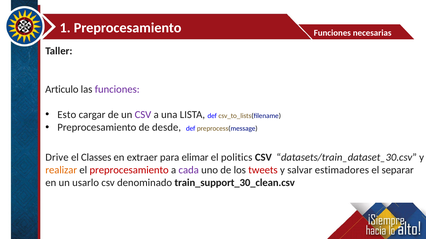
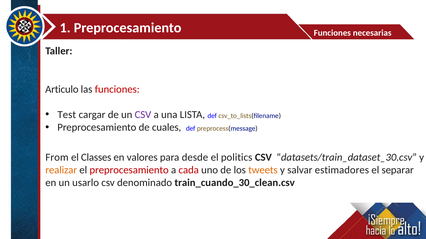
funciones at (117, 89) colour: purple -> red
Esto: Esto -> Test
desde: desde -> cuales
Drive: Drive -> From
extraer: extraer -> valores
elimar: elimar -> desde
cada colour: purple -> red
tweets colour: red -> orange
train_support_30_clean.csv: train_support_30_clean.csv -> train_cuando_30_clean.csv
